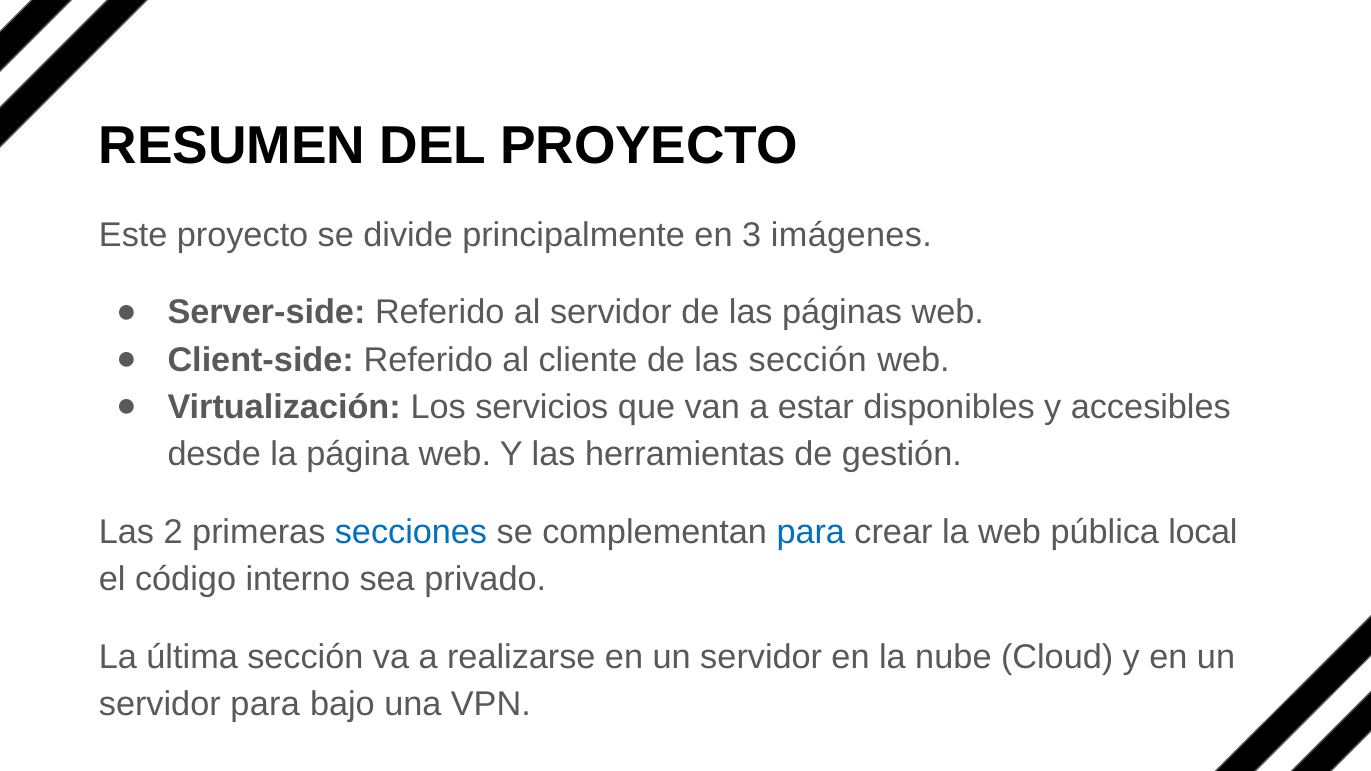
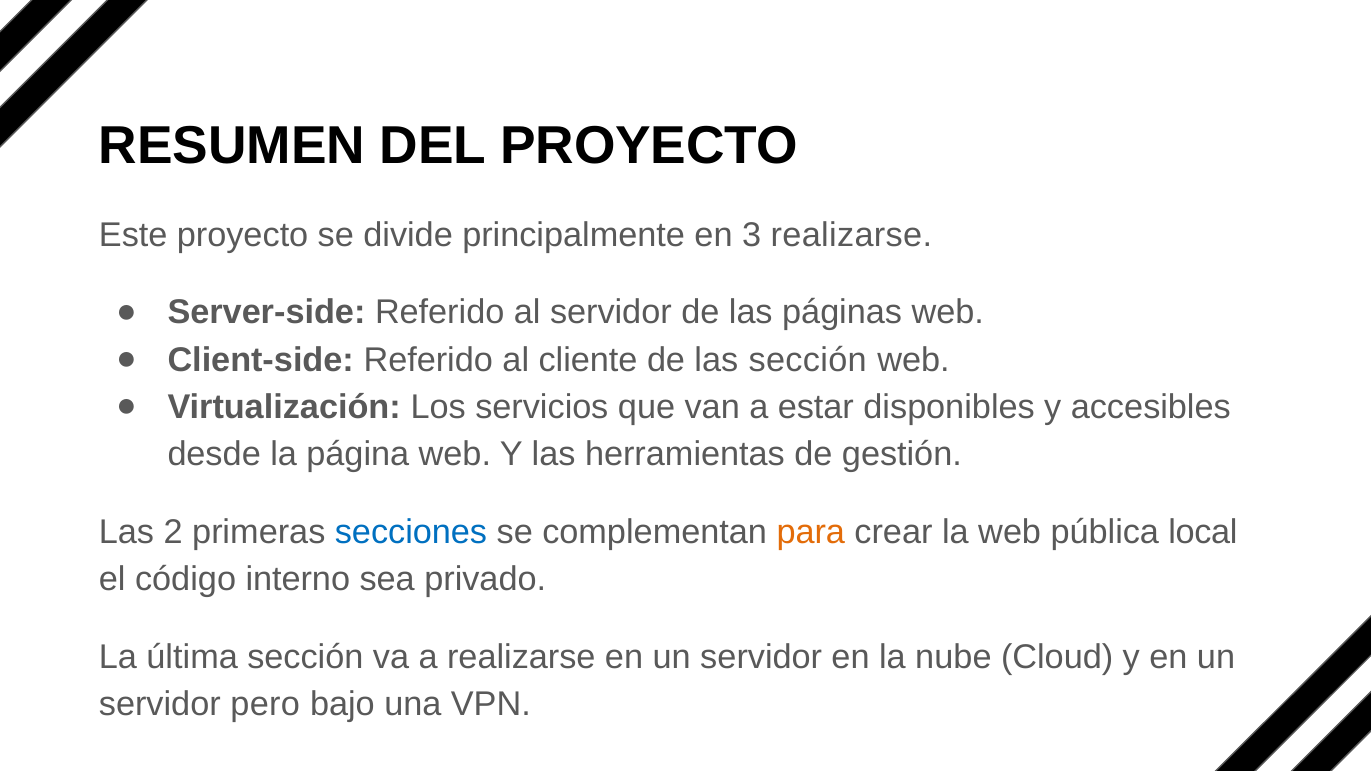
3 imágenes: imágenes -> realizarse
para at (811, 532) colour: blue -> orange
servidor para: para -> pero
